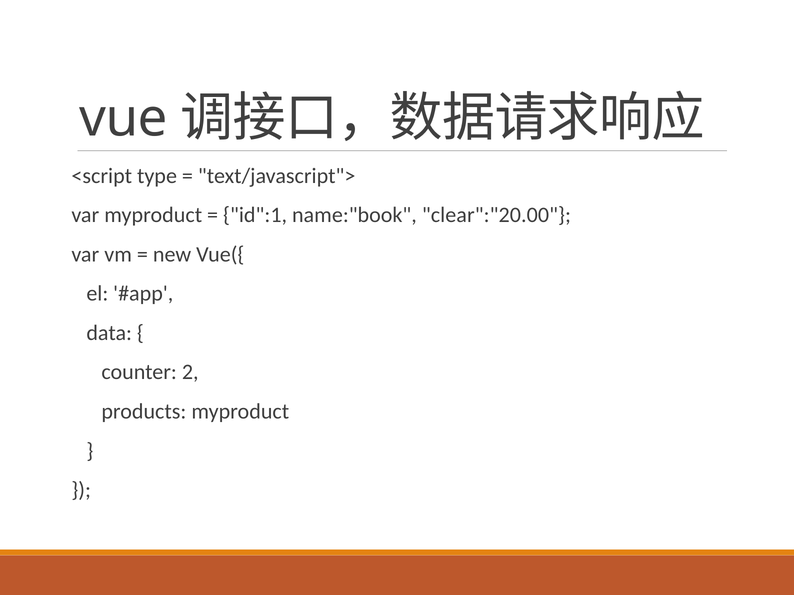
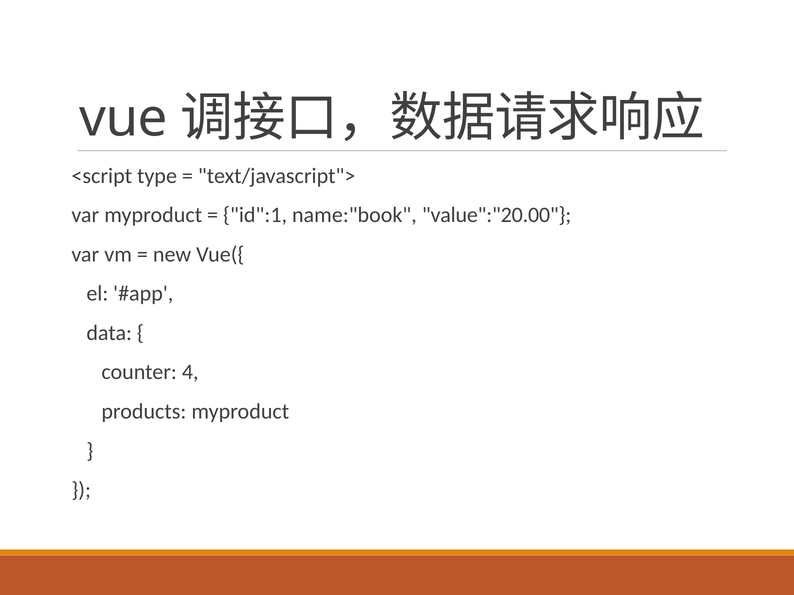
clear":"20.00: clear":"20.00 -> value":"20.00
2: 2 -> 4
